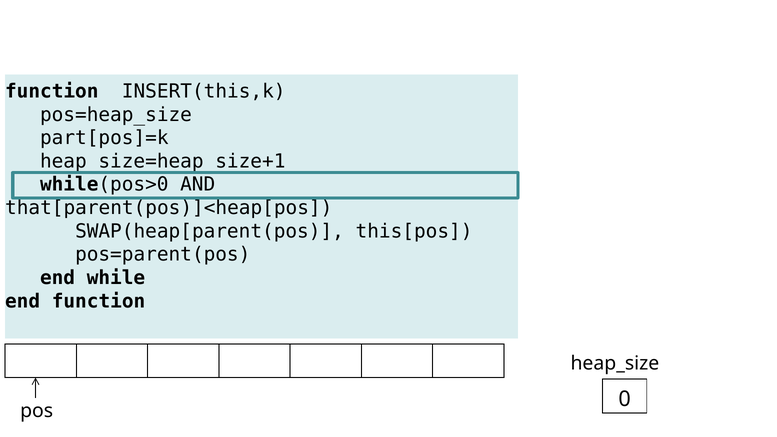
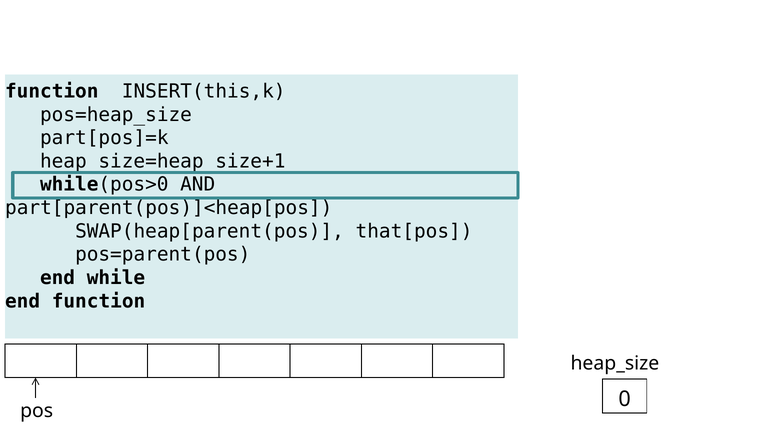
that[parent(pos)]<heap[pos: that[parent(pos)]<heap[pos -> part[parent(pos)]<heap[pos
this[pos: this[pos -> that[pos
